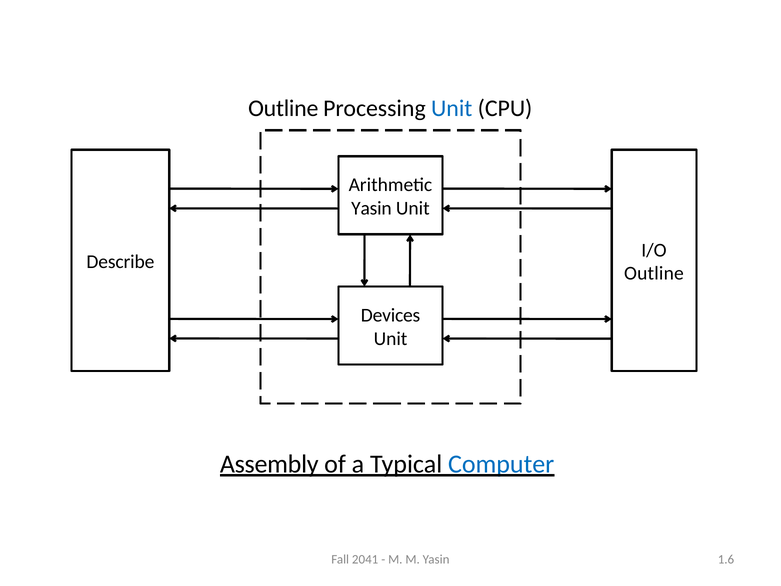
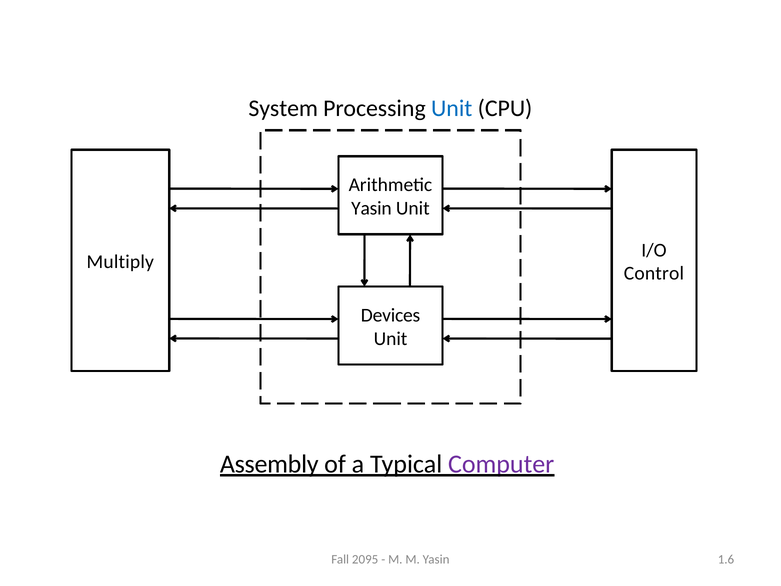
Outline at (283, 108): Outline -> System
Describe: Describe -> Multiply
Outline at (654, 273): Outline -> Control
Computer colour: blue -> purple
2041: 2041 -> 2095
